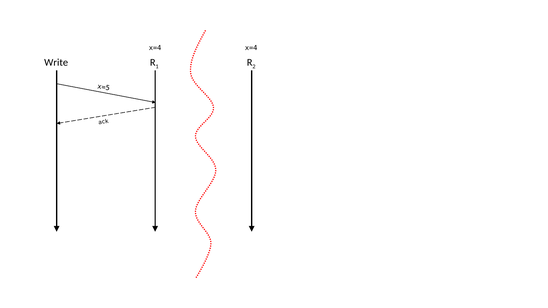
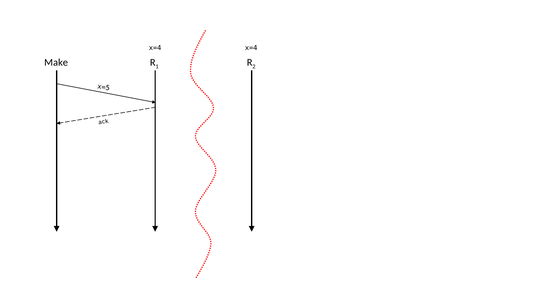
Write: Write -> Make
